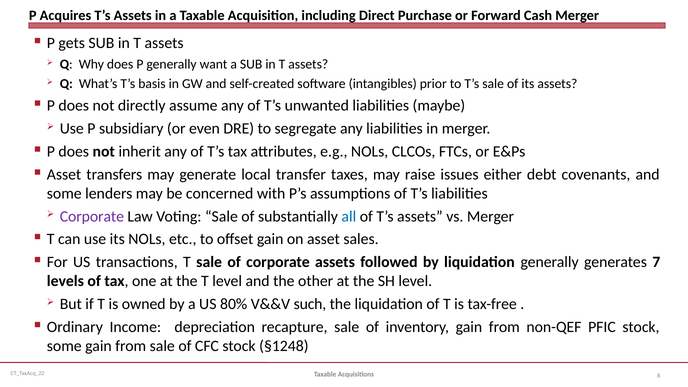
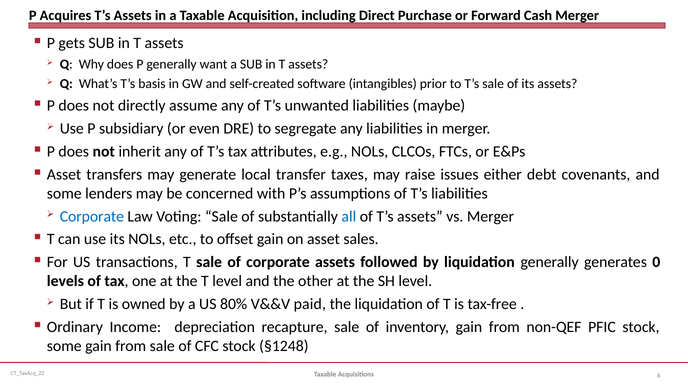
Corporate at (92, 216) colour: purple -> blue
7: 7 -> 0
such: such -> paid
